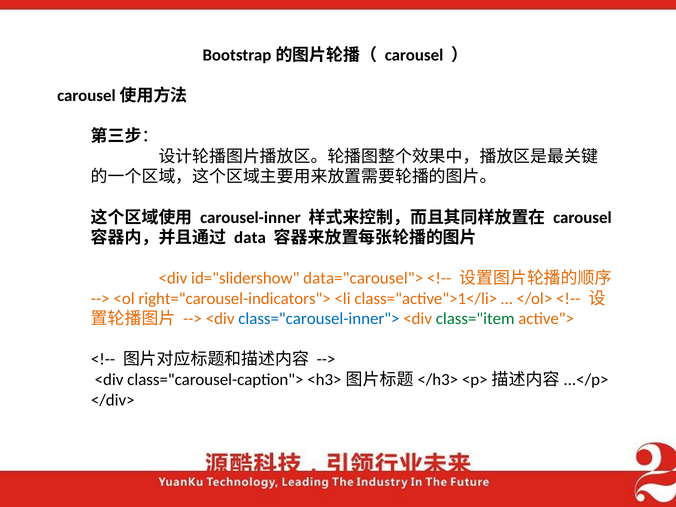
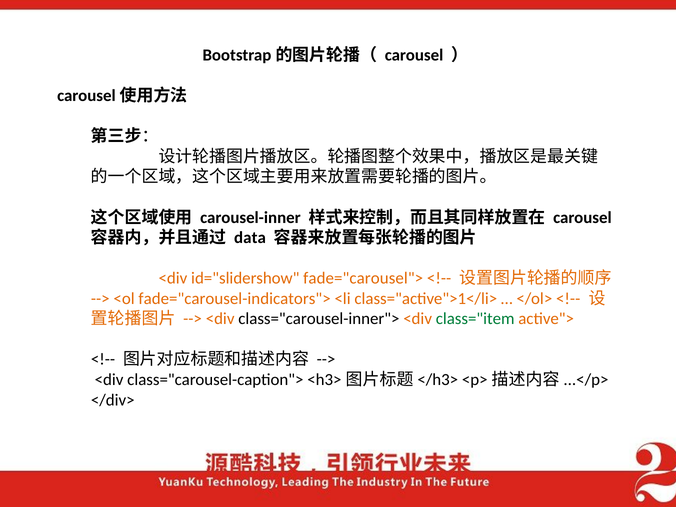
data="carousel">: data="carousel"> -> fade="carousel">
right="carousel-indicators">: right="carousel-indicators"> -> fade="carousel-indicators">
class="carousel-inner"> colour: blue -> black
